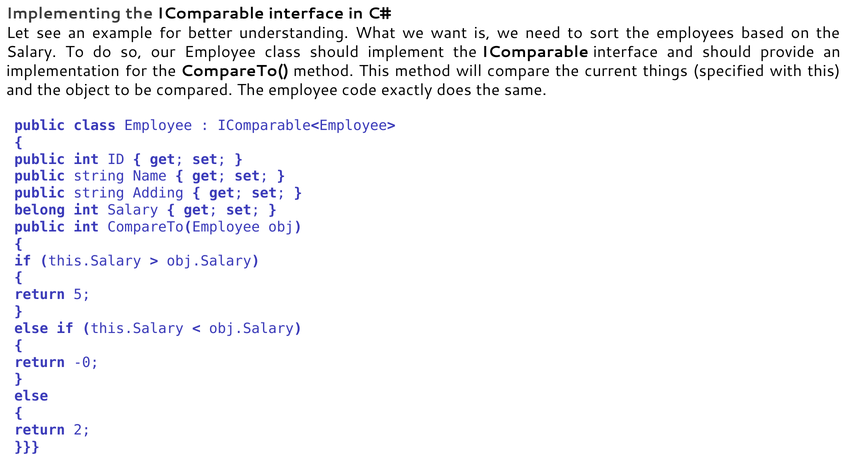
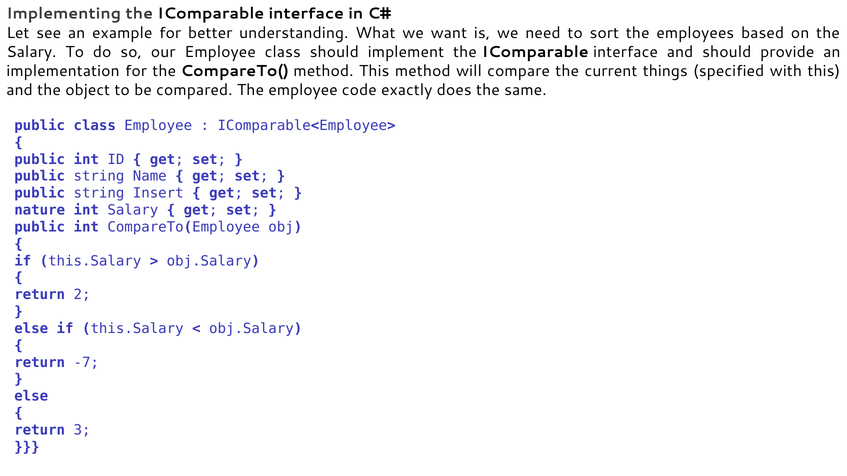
Adding: Adding -> Insert
belong: belong -> nature
5: 5 -> 2
-0: -0 -> -7
2: 2 -> 3
